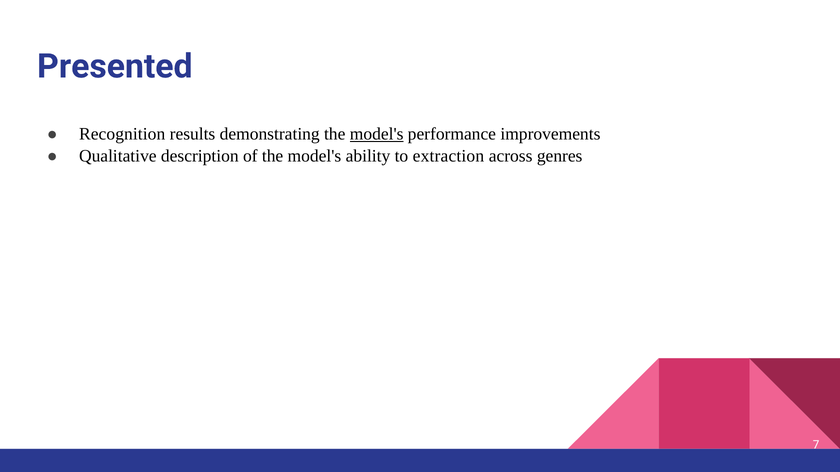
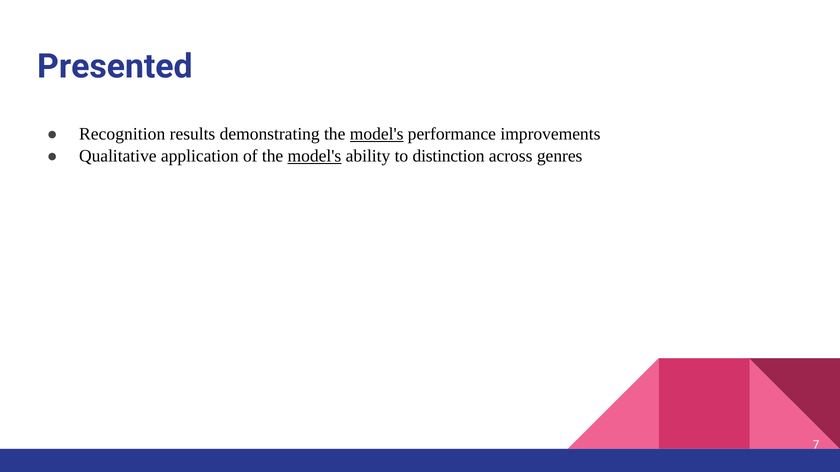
description: description -> application
model's at (314, 156) underline: none -> present
extraction: extraction -> distinction
